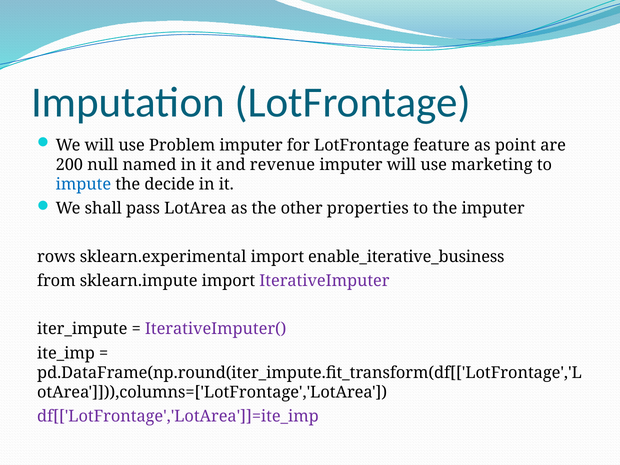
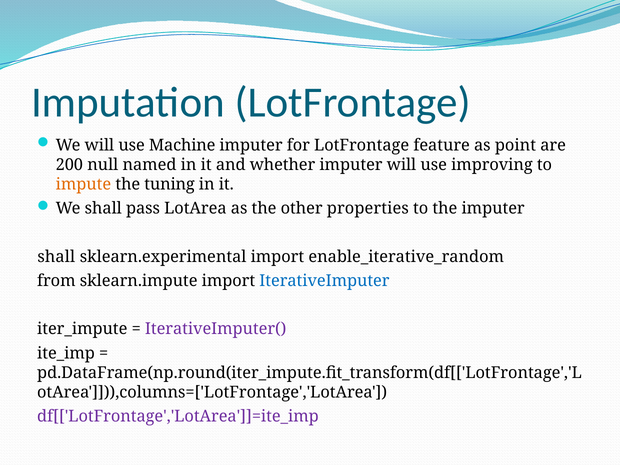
Problem: Problem -> Machine
revenue: revenue -> whether
marketing: marketing -> improving
impute colour: blue -> orange
decide: decide -> tuning
rows at (56, 257): rows -> shall
enable_iterative_business: enable_iterative_business -> enable_iterative_random
IterativeImputer colour: purple -> blue
